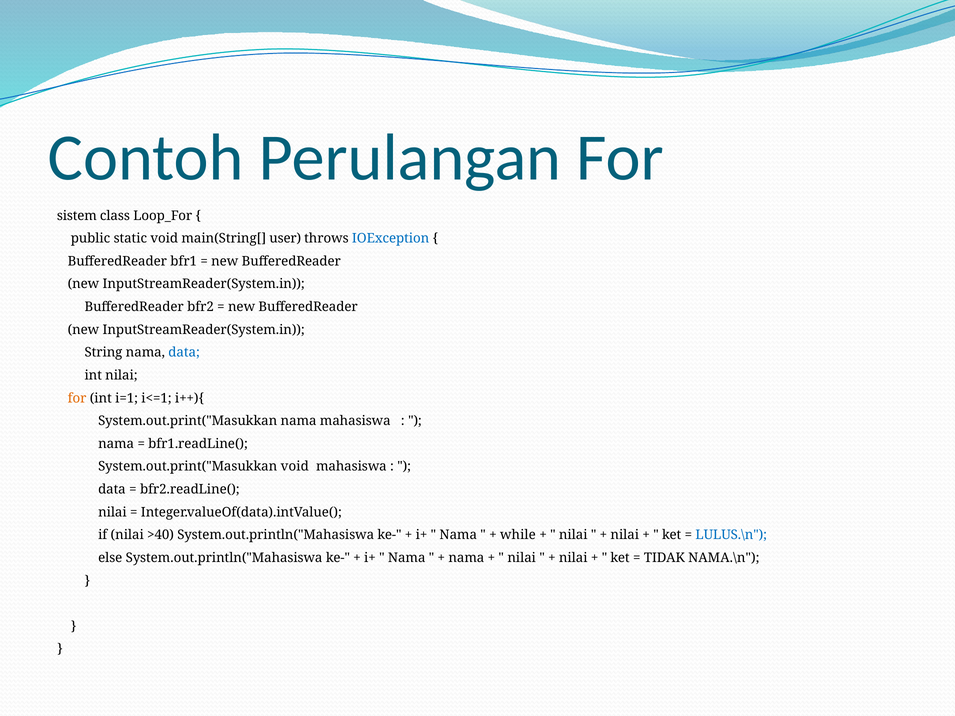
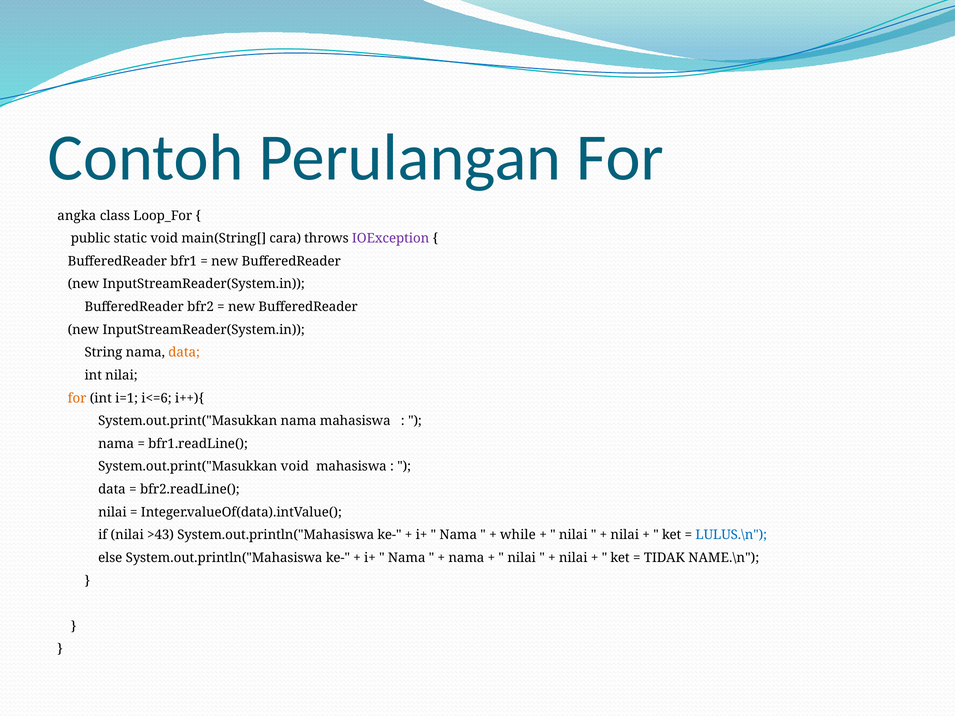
sistem: sistem -> angka
user: user -> cara
IOException colour: blue -> purple
data at (184, 353) colour: blue -> orange
i<=1: i<=1 -> i<=6
>40: >40 -> >43
NAMA.\n: NAMA.\n -> NAME.\n
